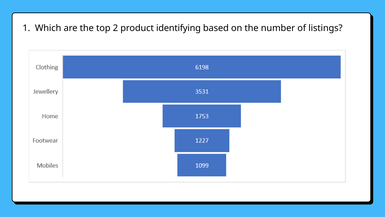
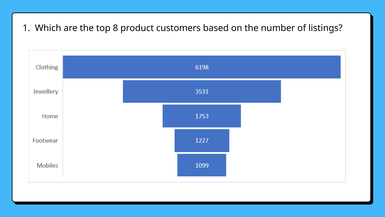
2: 2 -> 8
identifying: identifying -> customers
